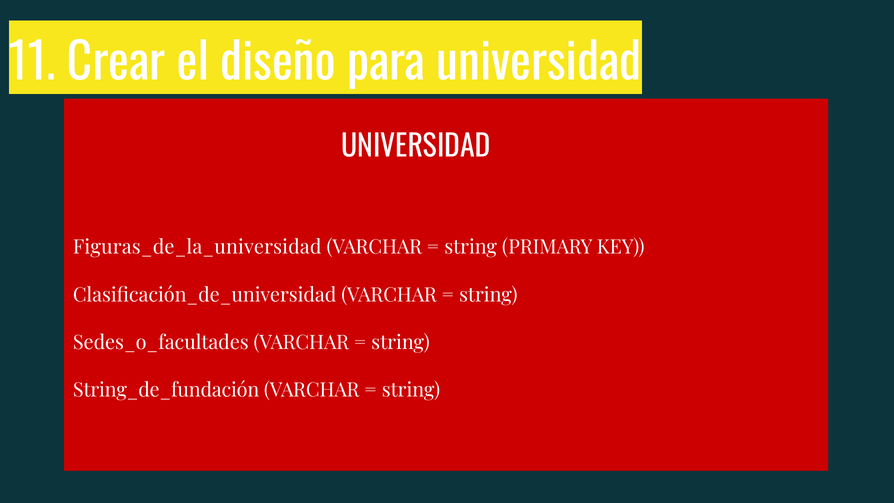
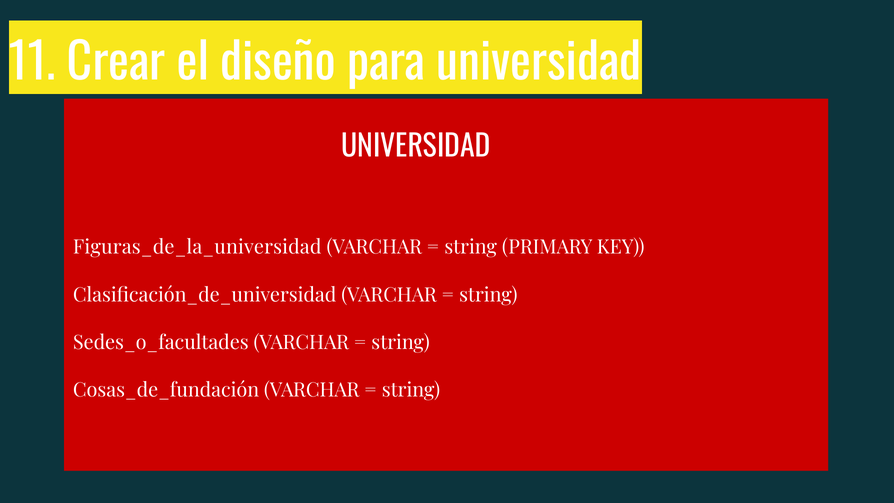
String_de_fundación: String_de_fundación -> Cosas_de_fundación
